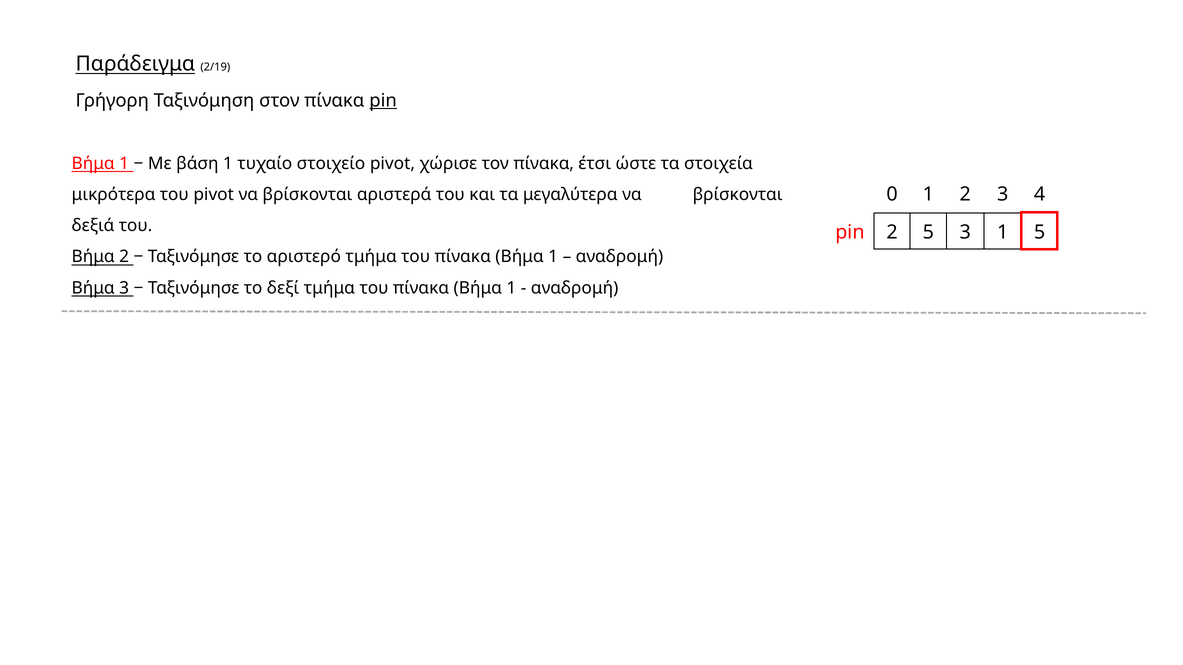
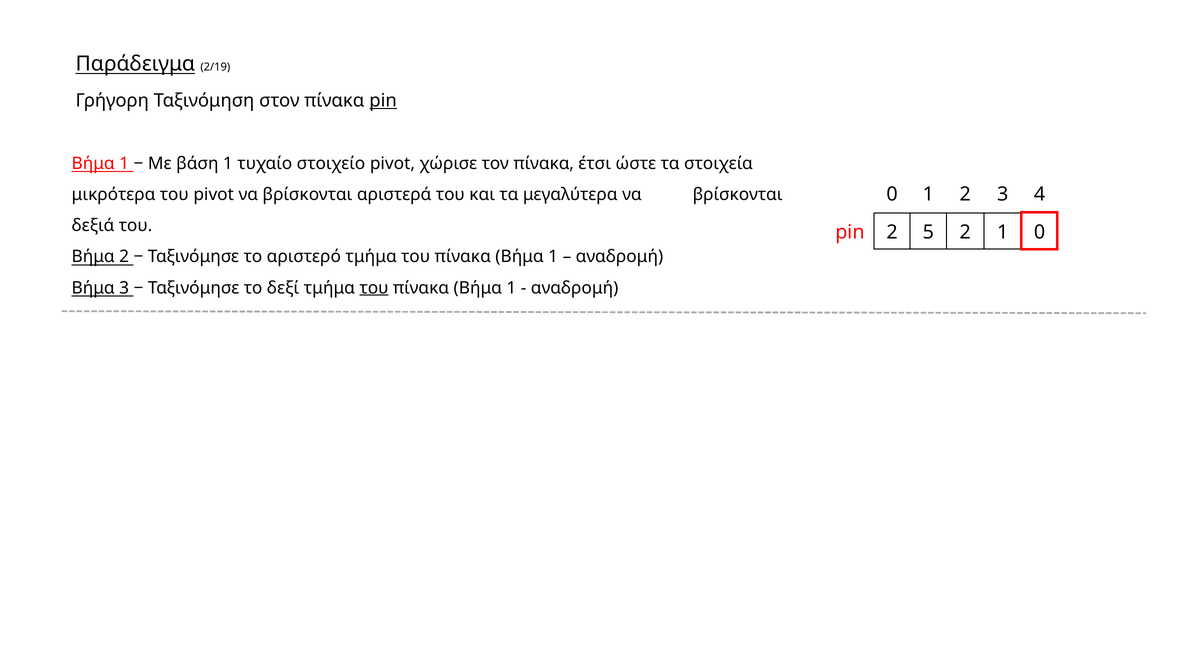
5 3: 3 -> 2
1 5: 5 -> 0
του at (374, 288) underline: none -> present
